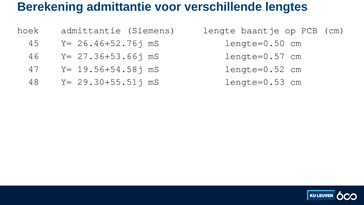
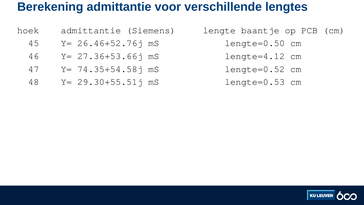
lengte=0.57: lengte=0.57 -> lengte=4.12
19.56+54.58j: 19.56+54.58j -> 74.35+54.58j
